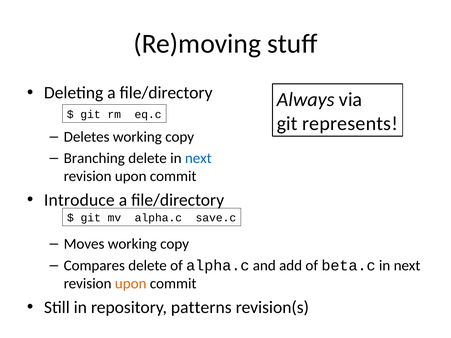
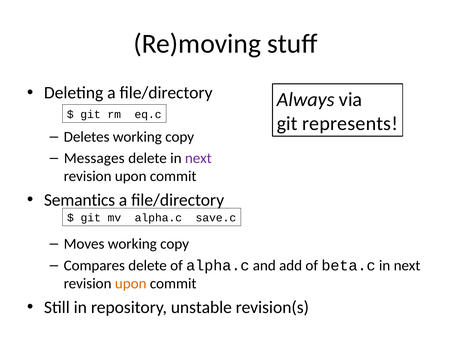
Branching: Branching -> Messages
next at (198, 158) colour: blue -> purple
Introduce: Introduce -> Semantics
patterns: patterns -> unstable
